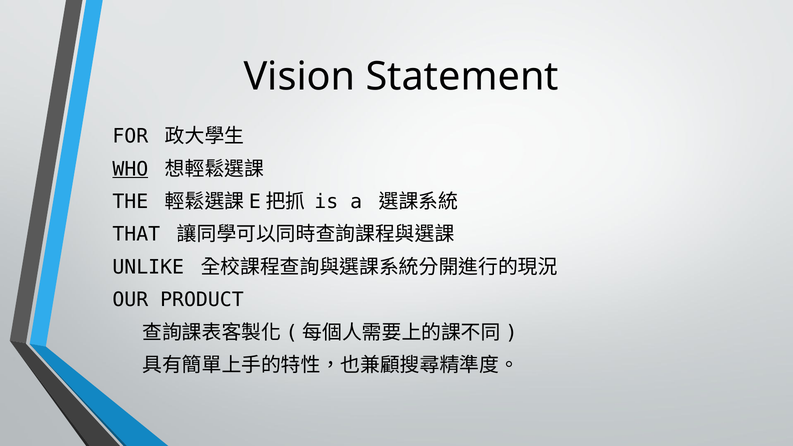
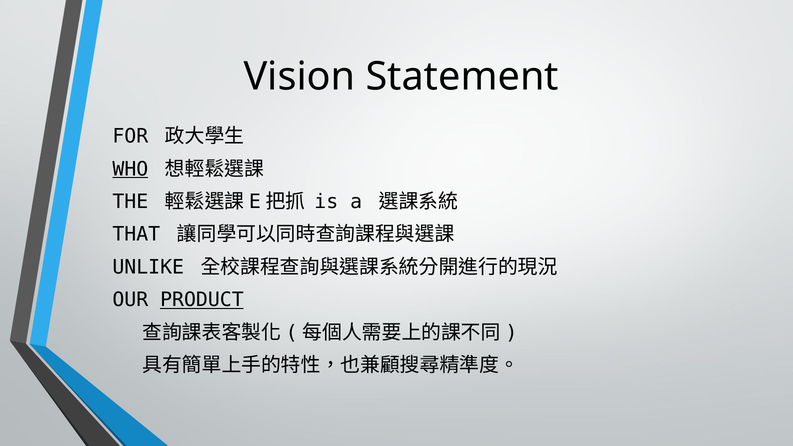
PRODUCT underline: none -> present
